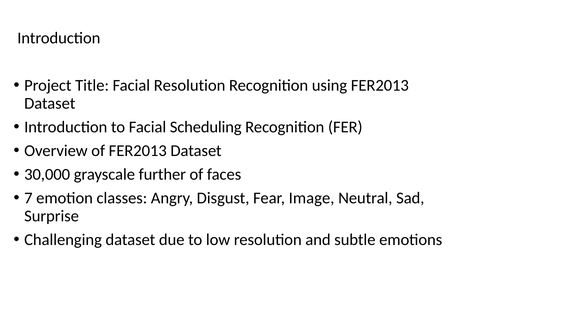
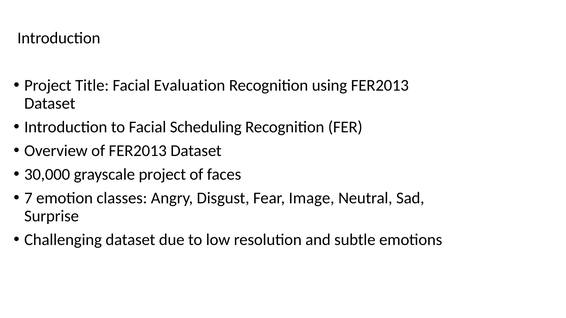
Facial Resolution: Resolution -> Evaluation
grayscale further: further -> project
